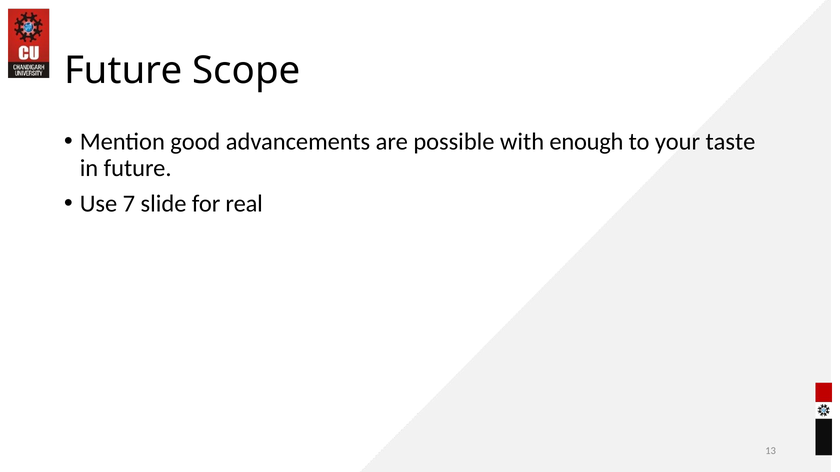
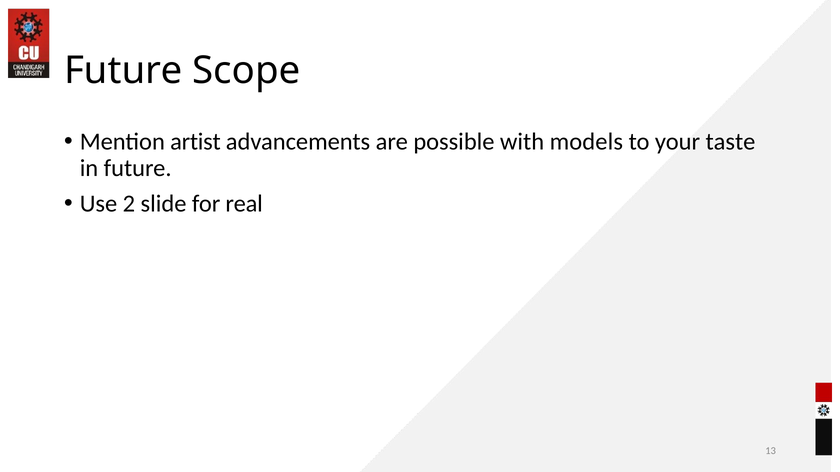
good: good -> artist
enough: enough -> models
7: 7 -> 2
